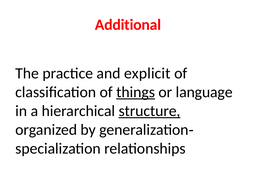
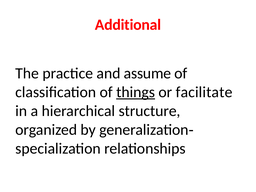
explicit: explicit -> assume
language: language -> facilitate
structure underline: present -> none
